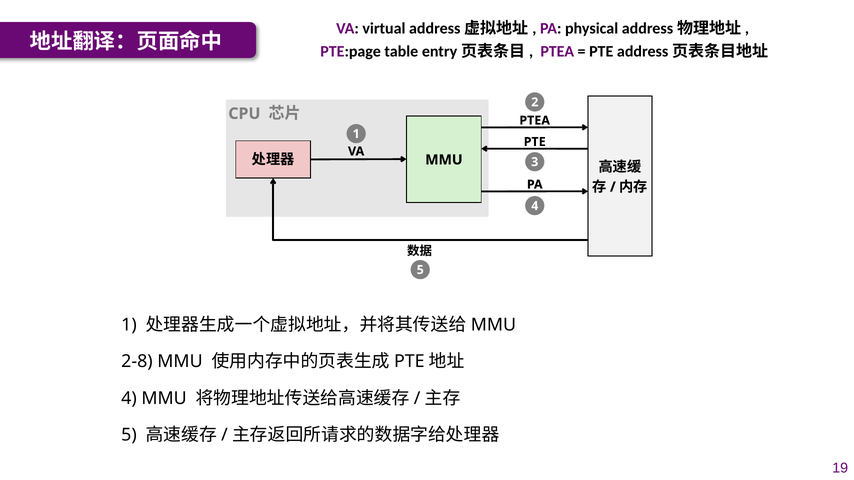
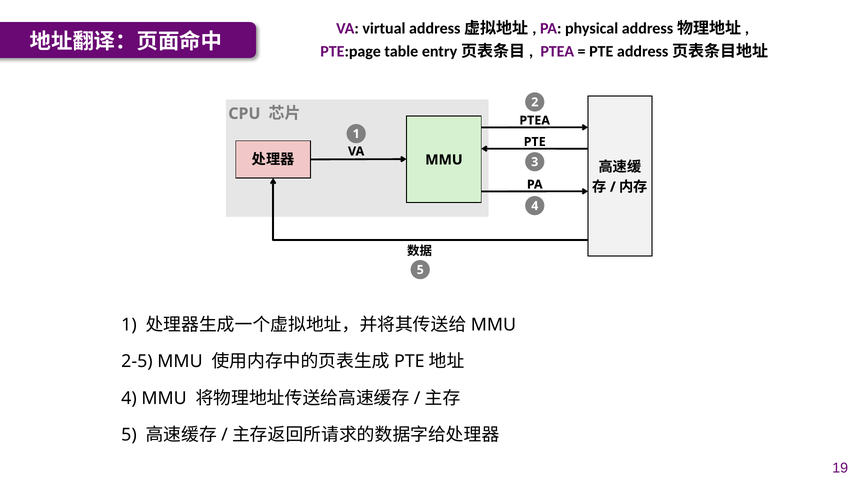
2-8: 2-8 -> 2-5
